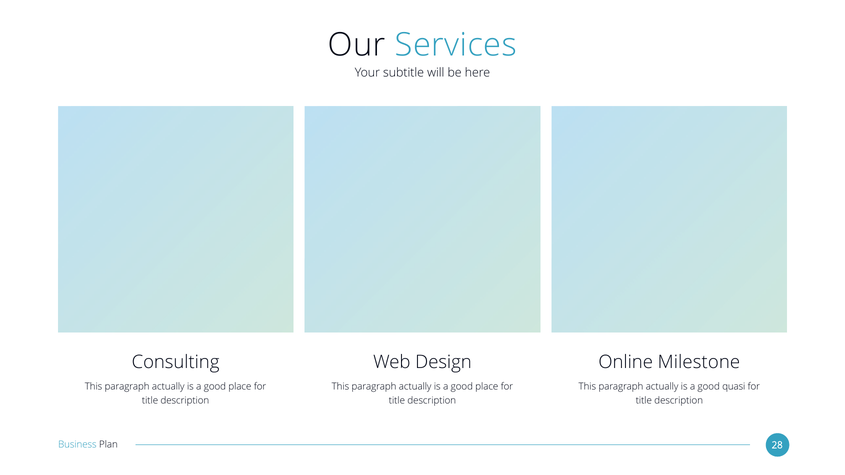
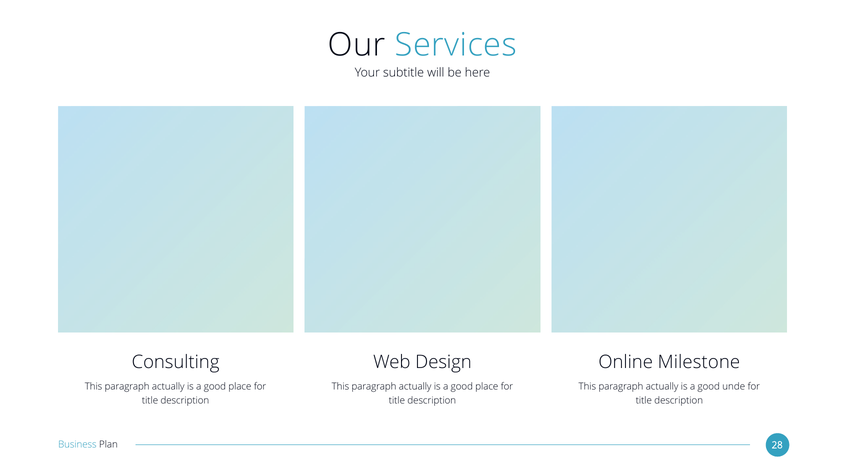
quasi: quasi -> unde
